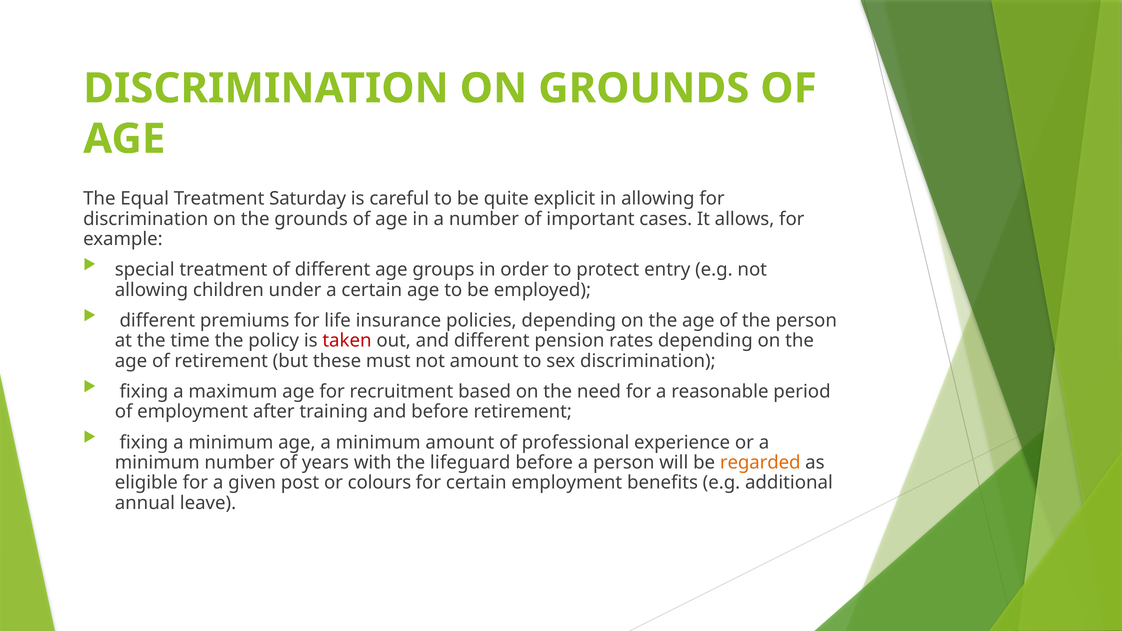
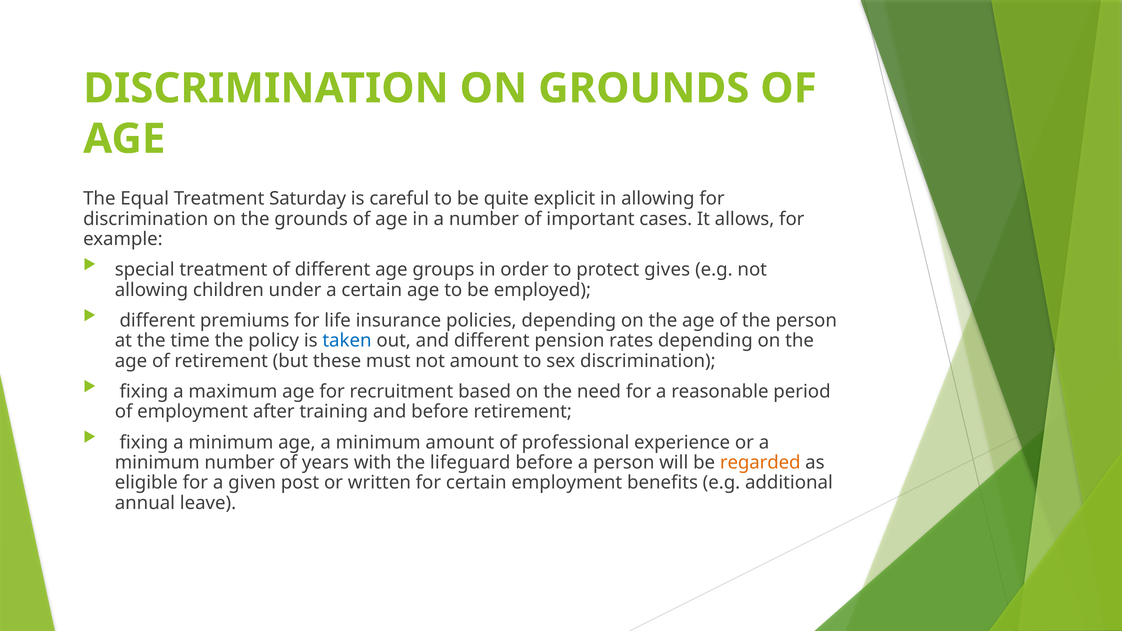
entry: entry -> gives
taken colour: red -> blue
colours: colours -> written
